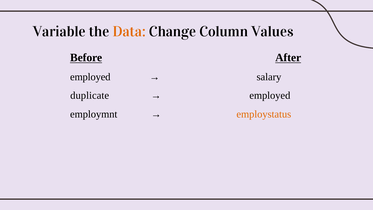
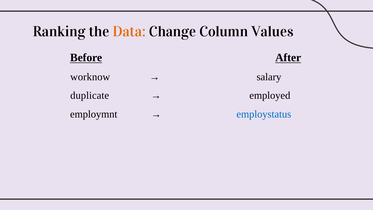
Variable: Variable -> Ranking
employed at (90, 77): employed -> worknow
employstatus colour: orange -> blue
